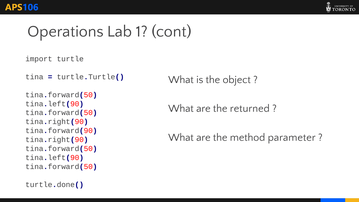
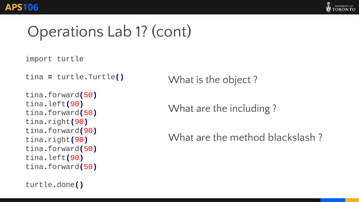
returned: returned -> including
parameter: parameter -> blackslash
